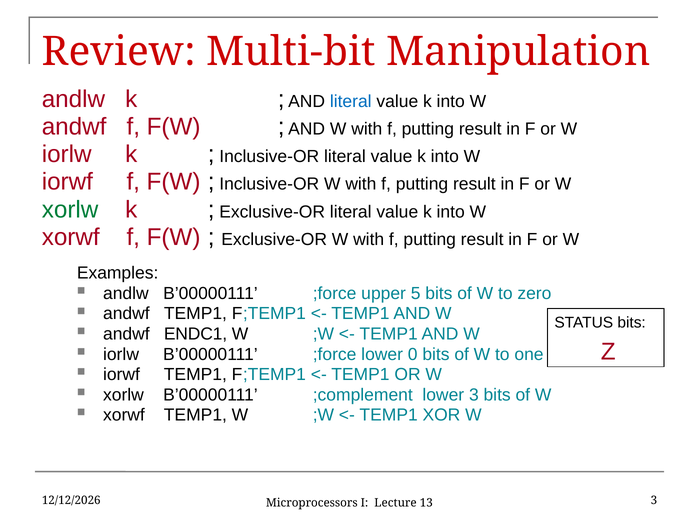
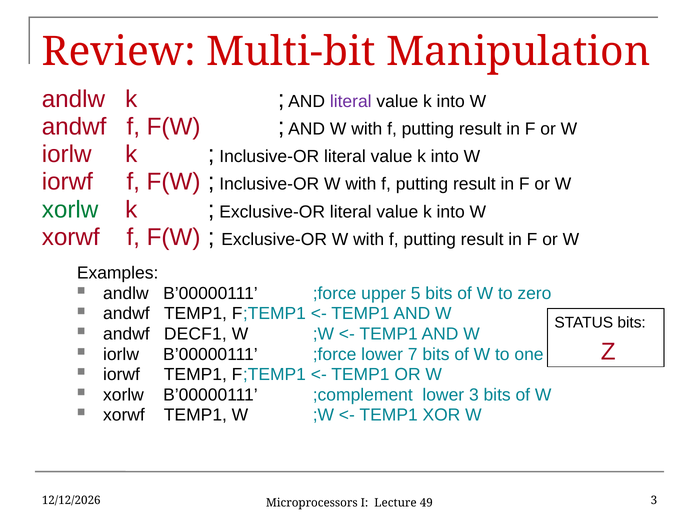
literal at (351, 101) colour: blue -> purple
ENDC1: ENDC1 -> DECF1
0: 0 -> 7
13: 13 -> 49
